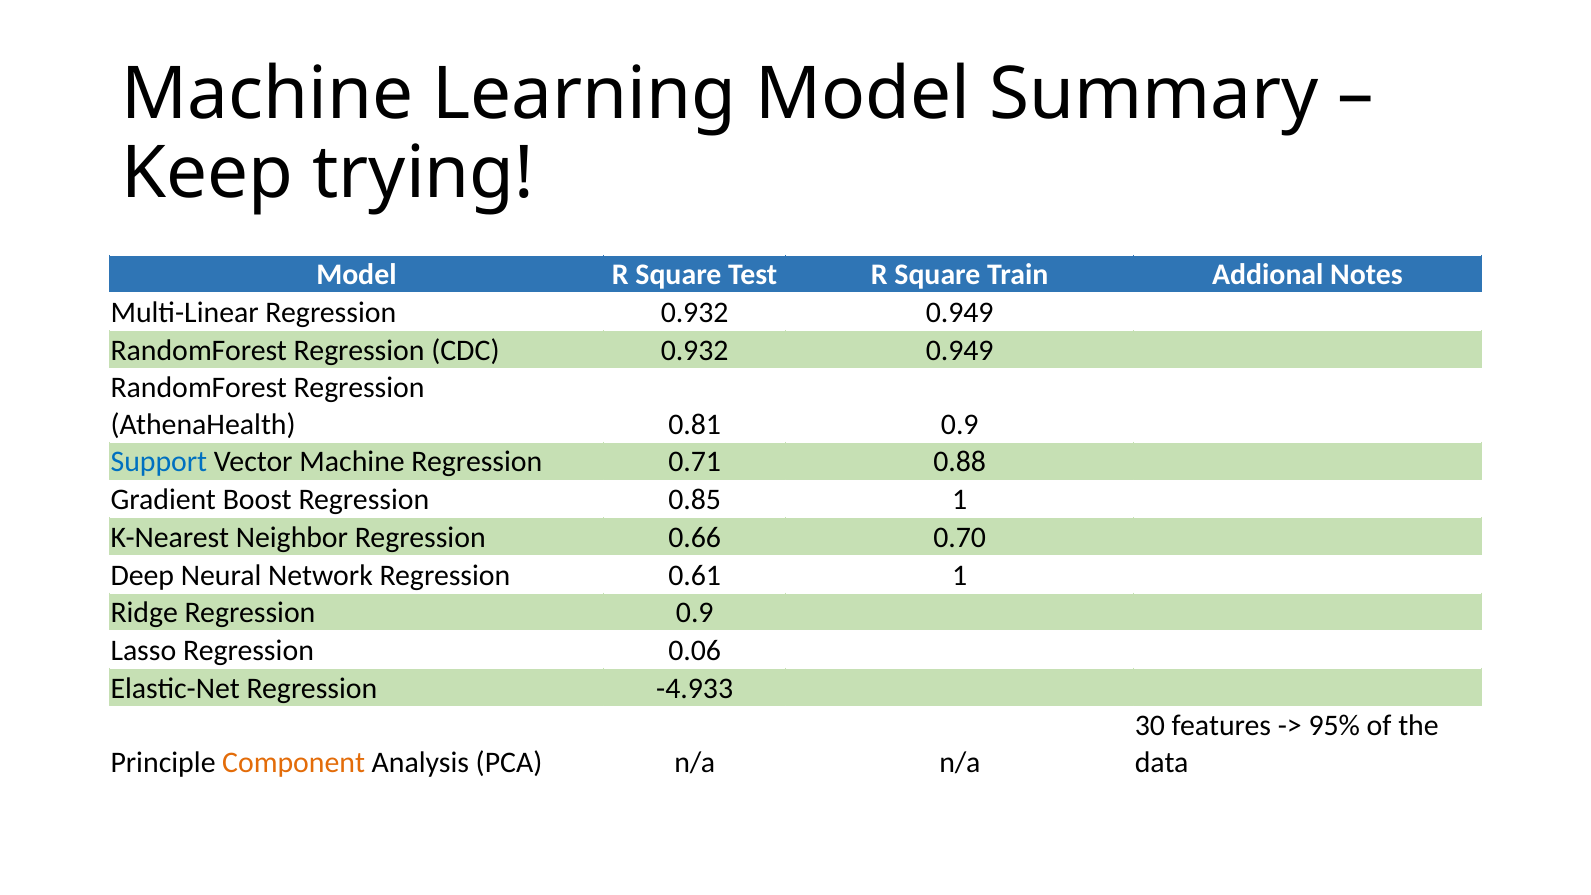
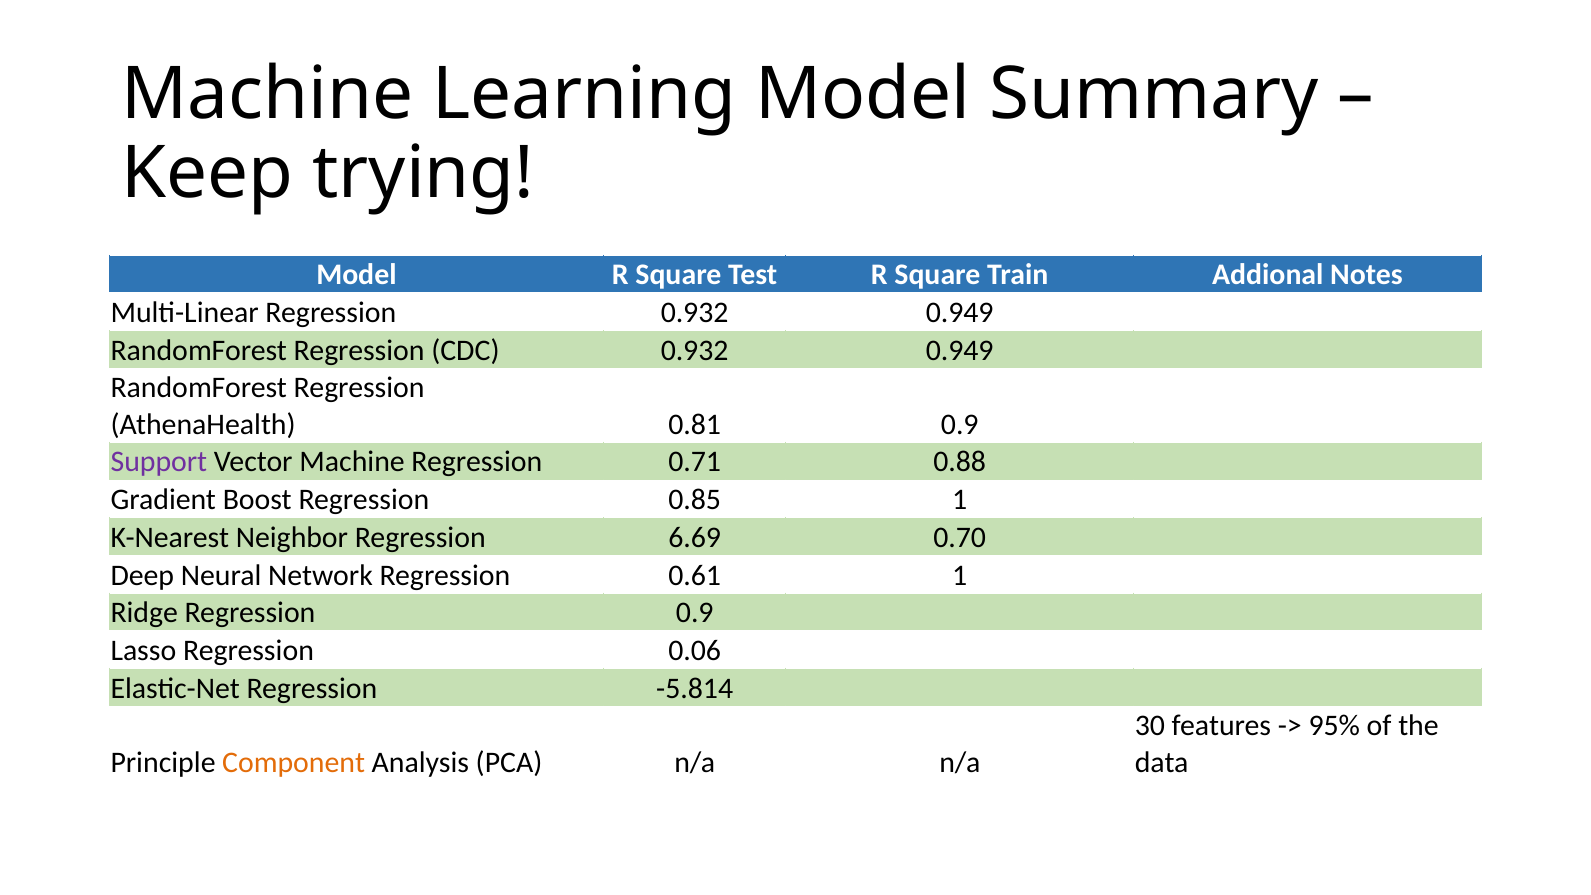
Support colour: blue -> purple
0.66: 0.66 -> 6.69
-4.933: -4.933 -> -5.814
